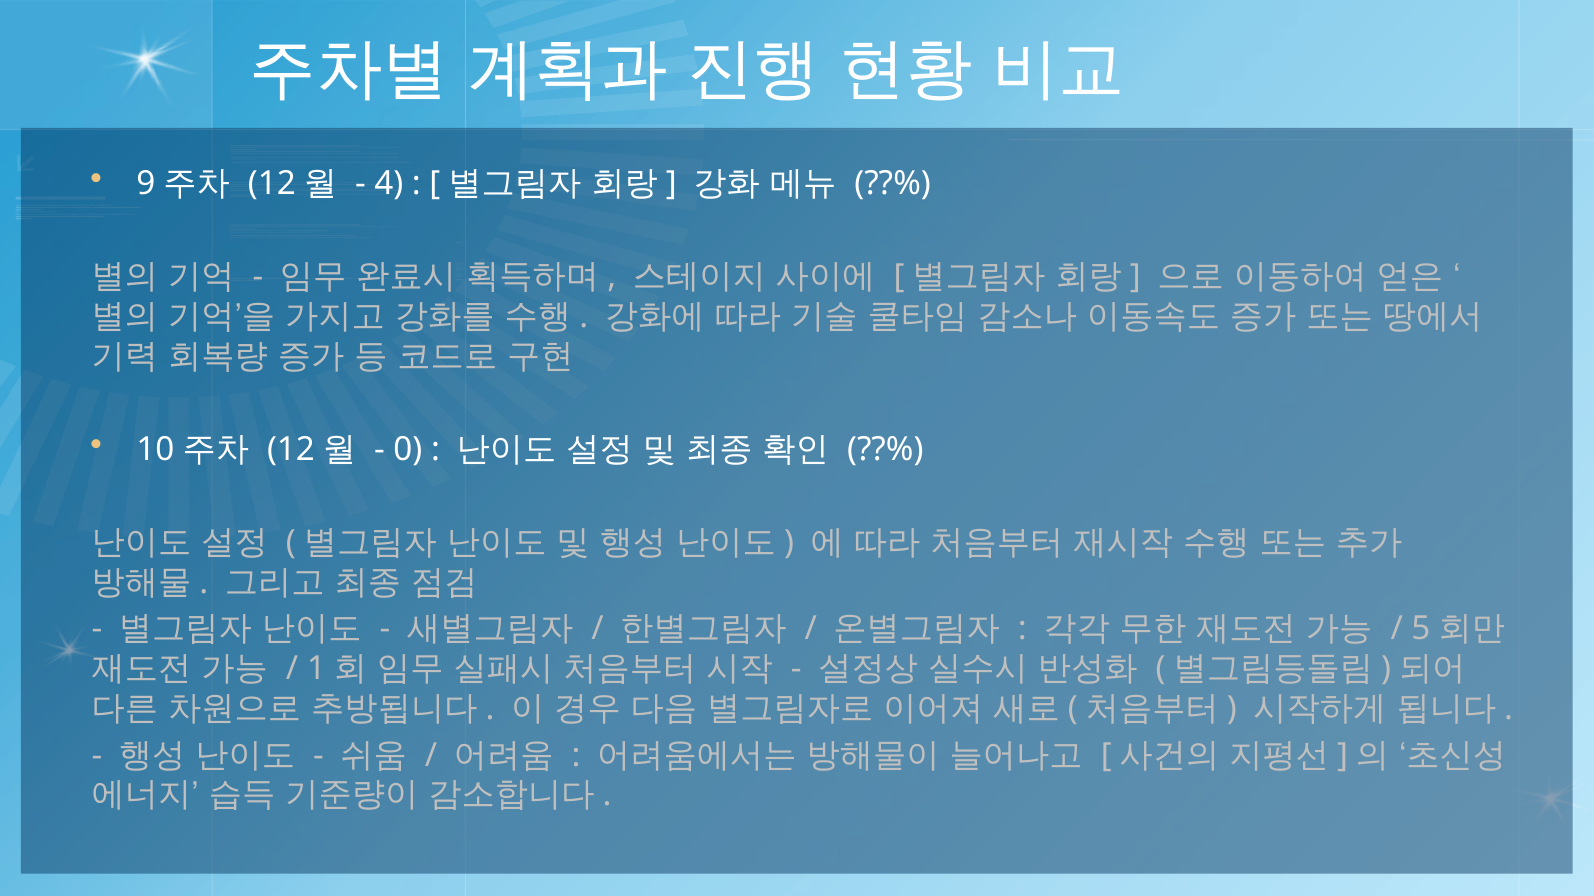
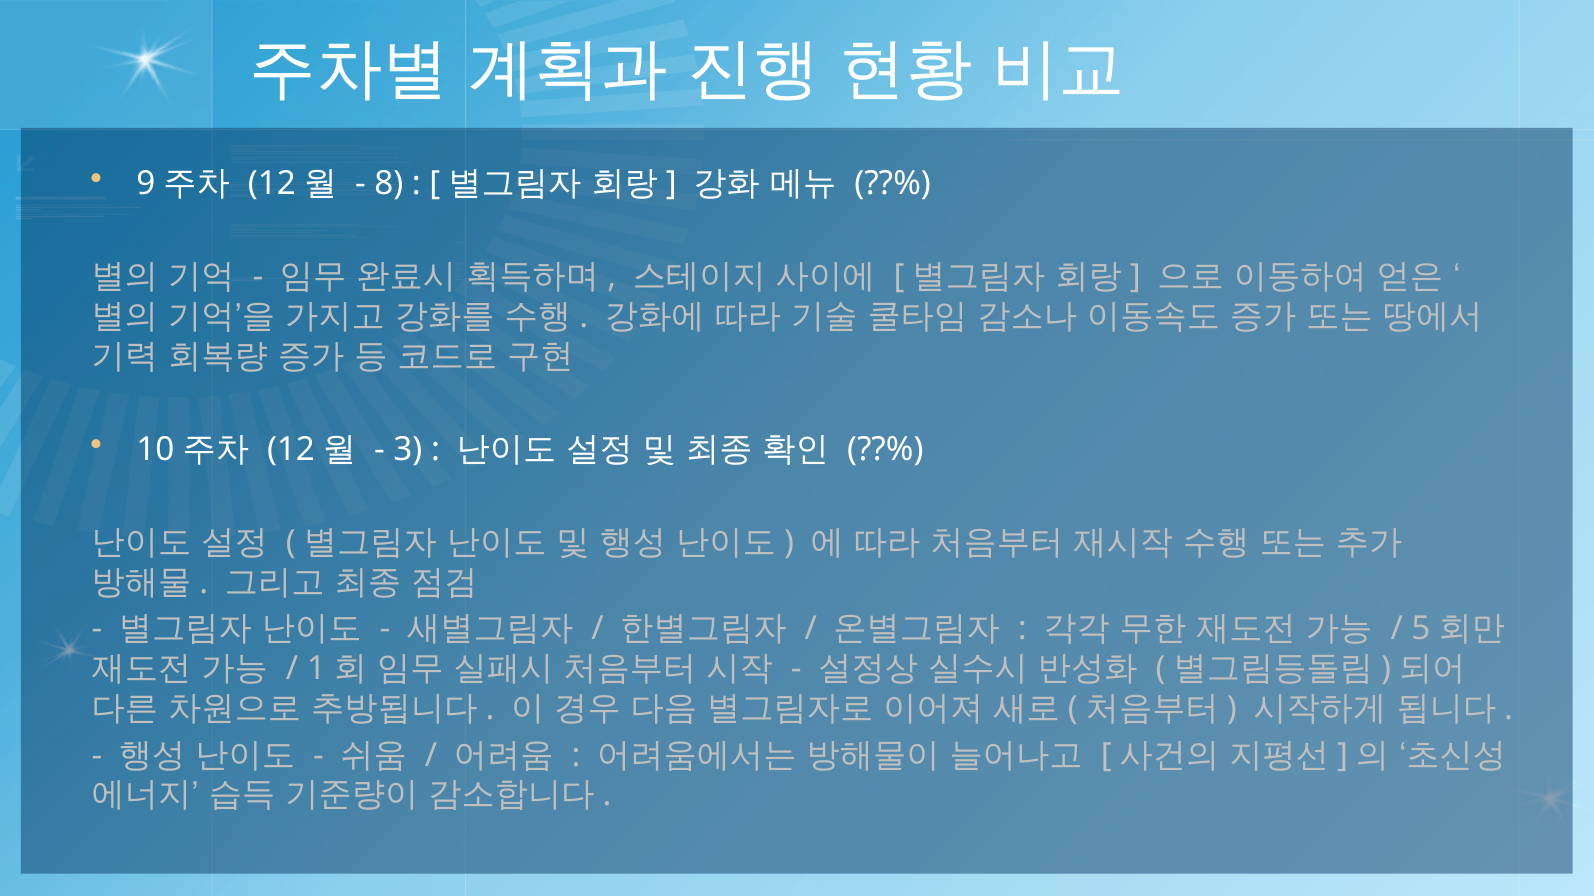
4: 4 -> 8
0: 0 -> 3
